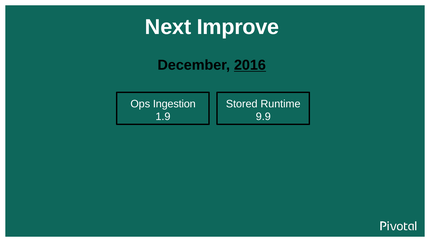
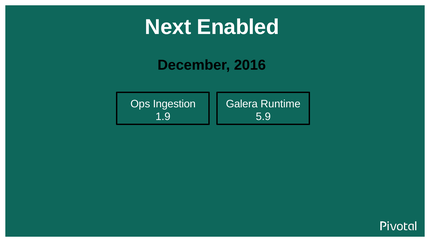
Improve: Improve -> Enabled
2016 underline: present -> none
Stored: Stored -> Galera
9.9: 9.9 -> 5.9
